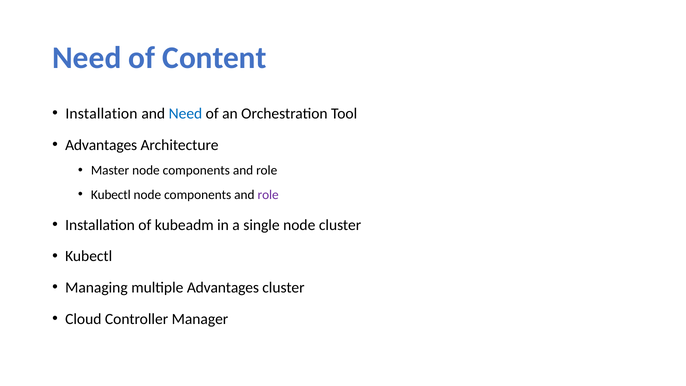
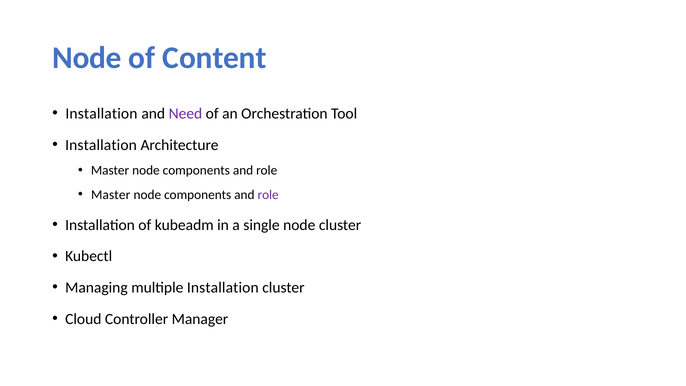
Need at (87, 58): Need -> Node
Need at (185, 114) colour: blue -> purple
Advantages at (101, 145): Advantages -> Installation
Kubectl at (111, 195): Kubectl -> Master
multiple Advantages: Advantages -> Installation
